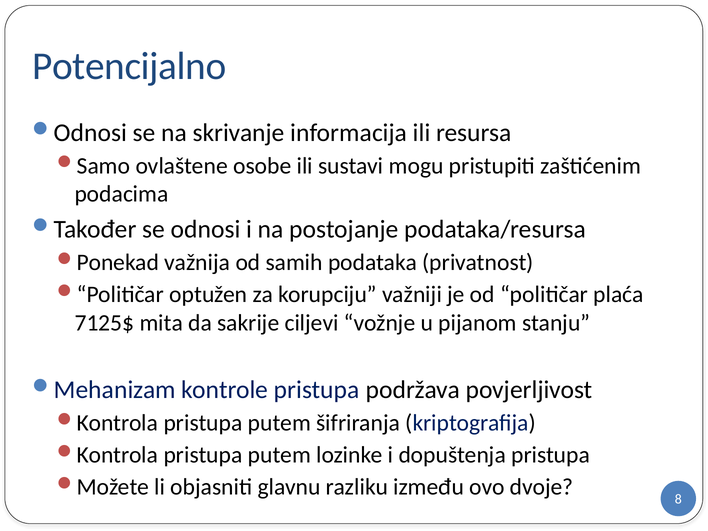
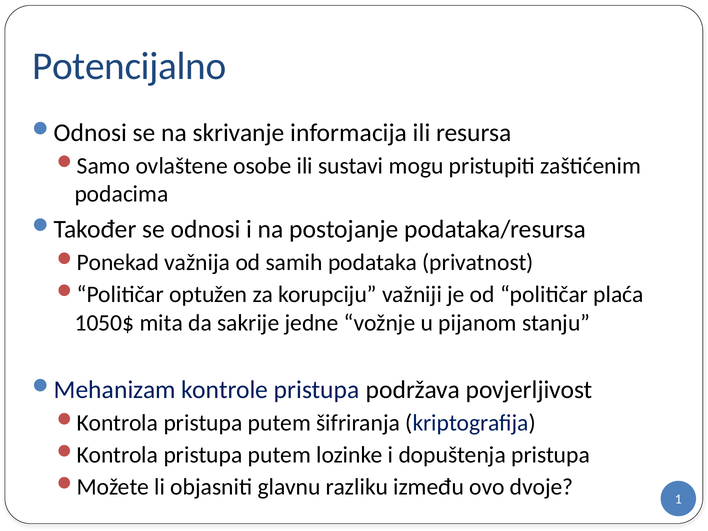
7125$: 7125$ -> 1050$
ciljevi: ciljevi -> jedne
8: 8 -> 1
